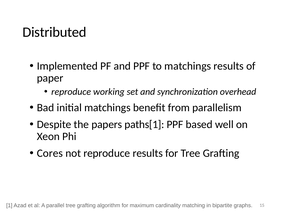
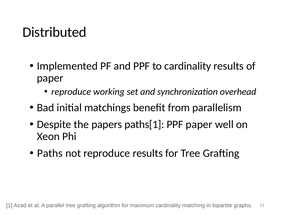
to matchings: matchings -> cardinality
PPF based: based -> paper
Cores: Cores -> Paths
